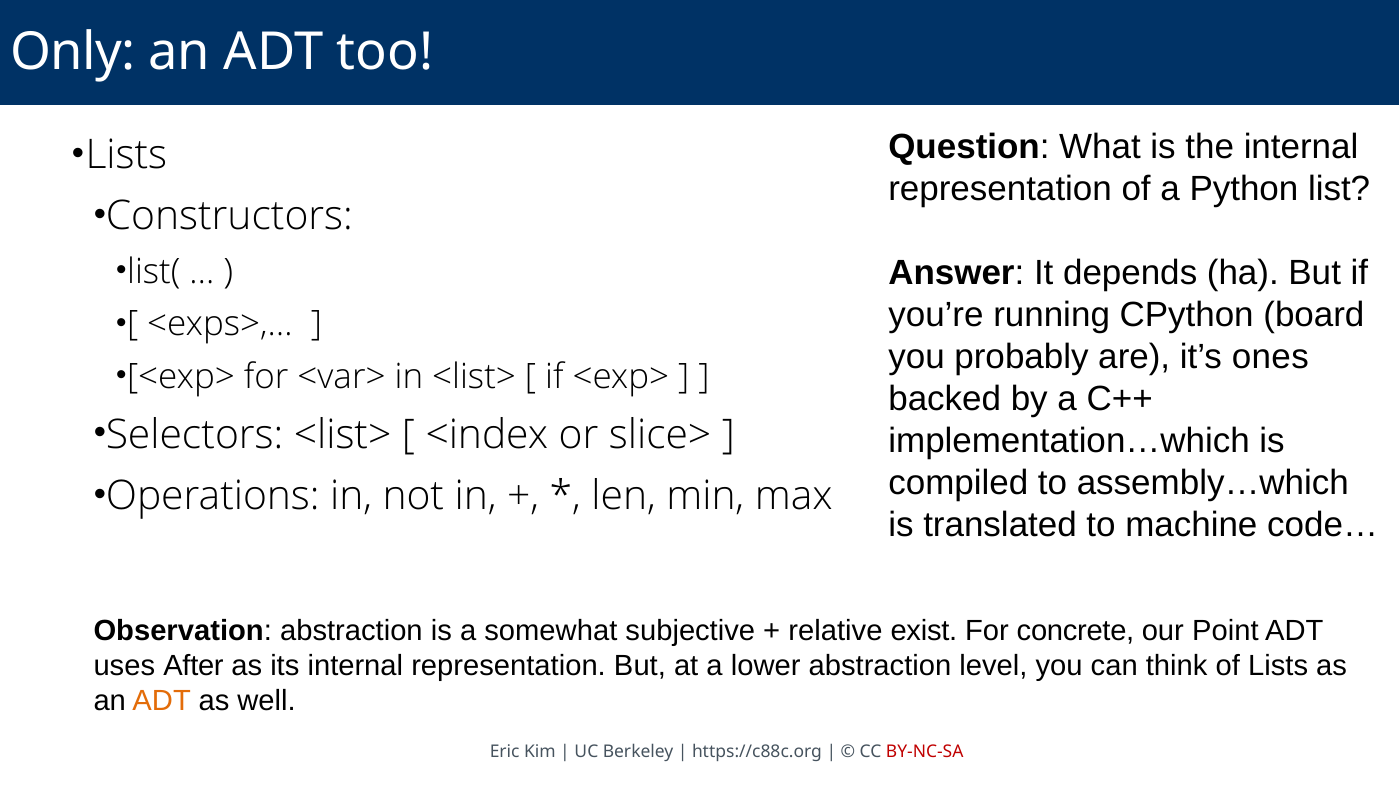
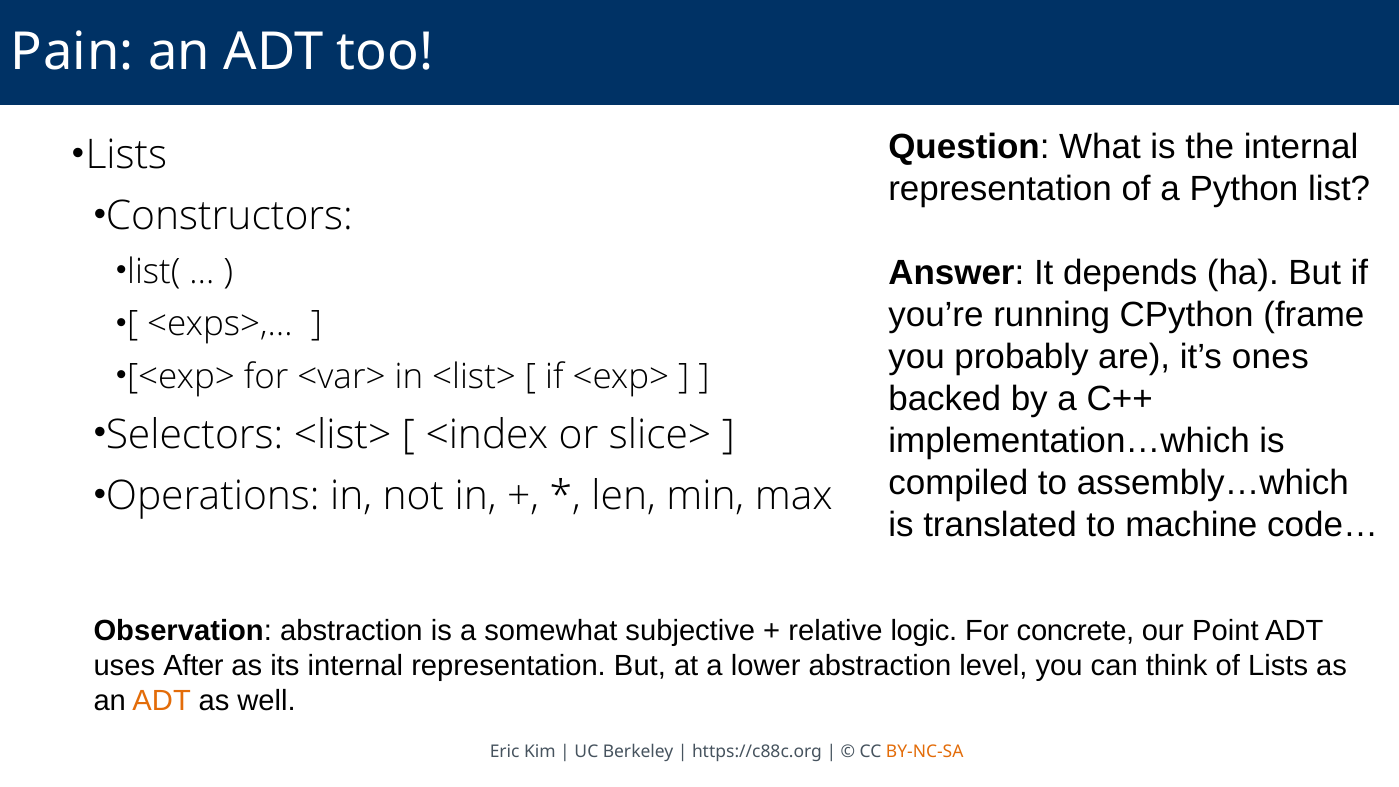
Only: Only -> Pain
board: board -> frame
exist: exist -> logic
BY-NC-SA colour: red -> orange
